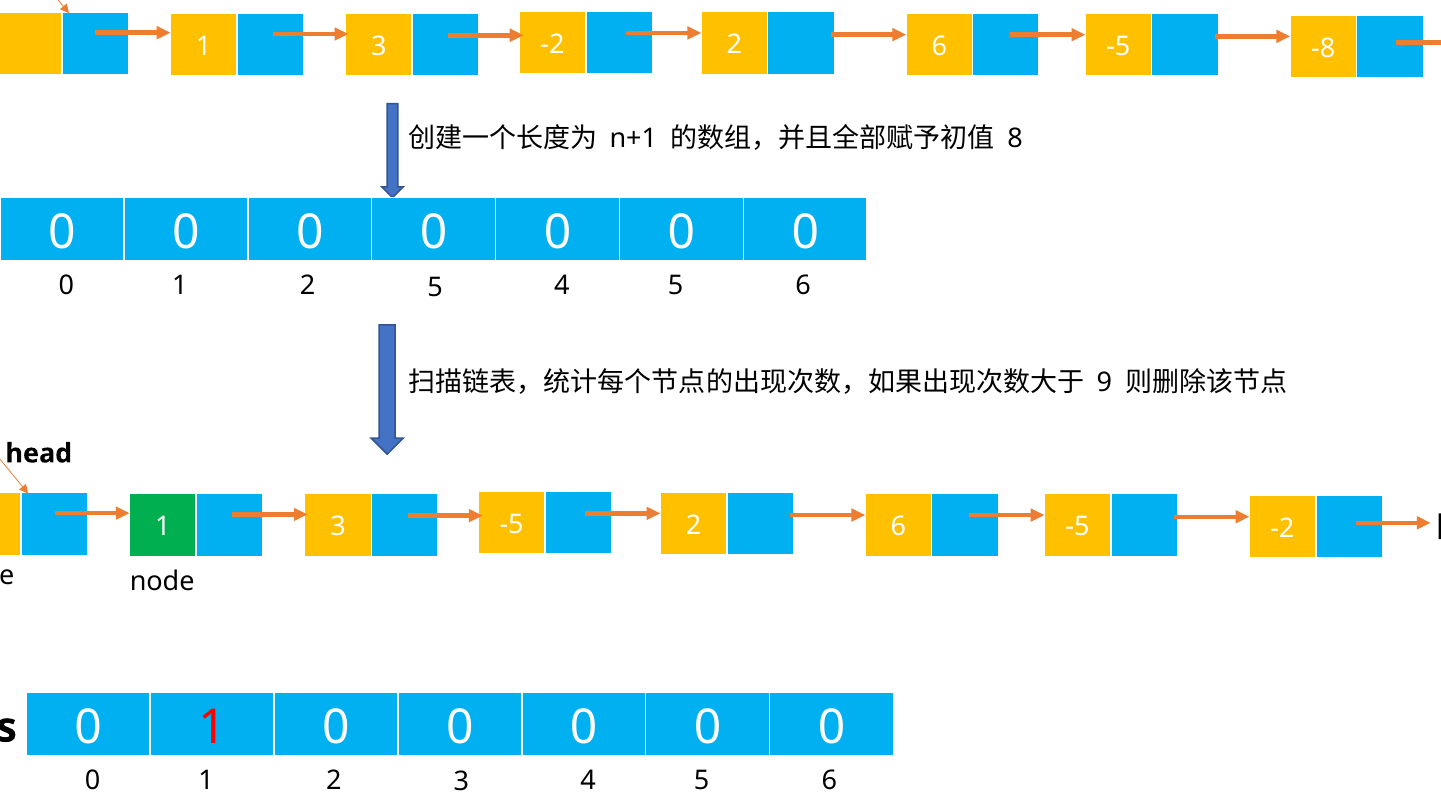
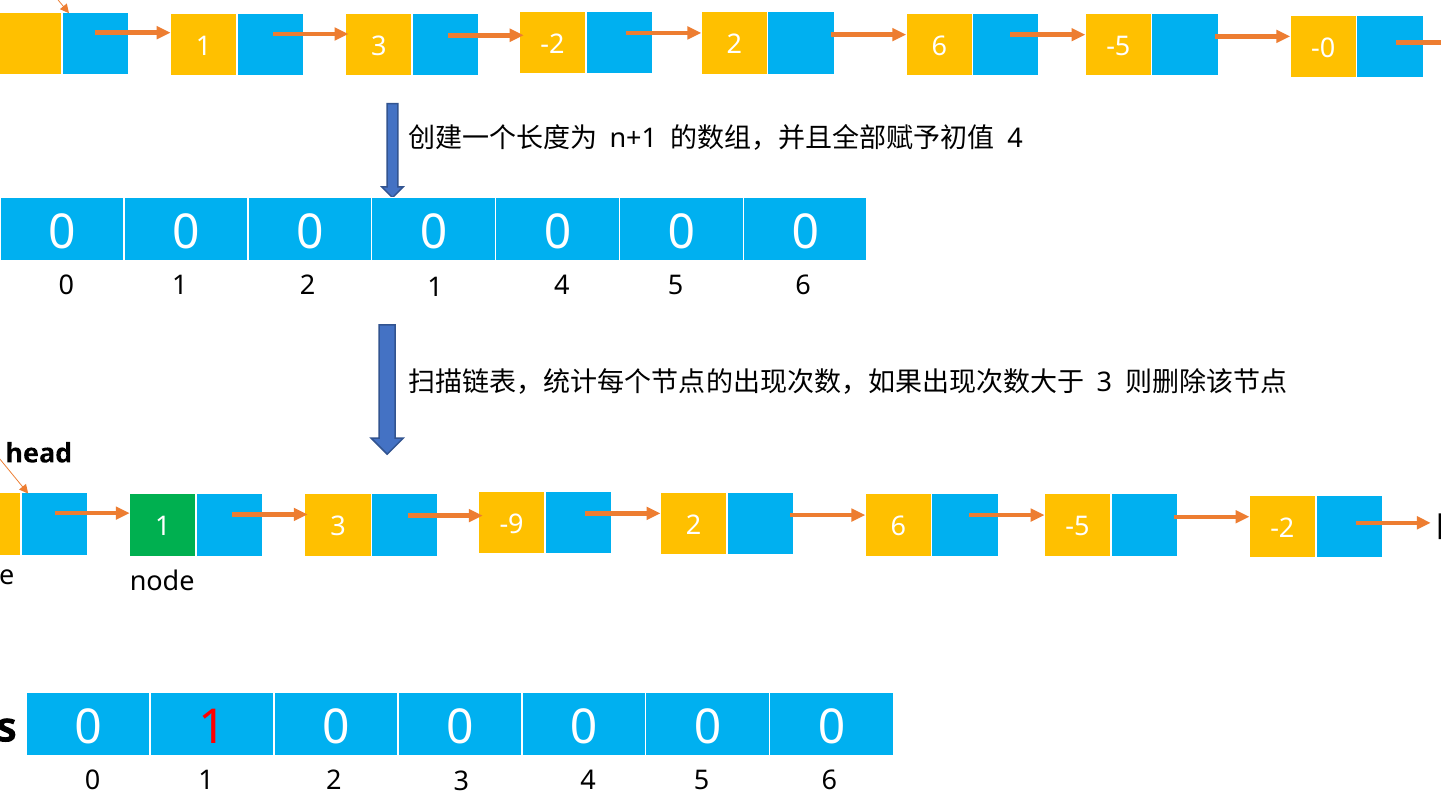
-8: -8 -> -0
8 at (1015, 139): 8 -> 4
2 5: 5 -> 1
9 at (1104, 382): 9 -> 3
3 -5: -5 -> -9
